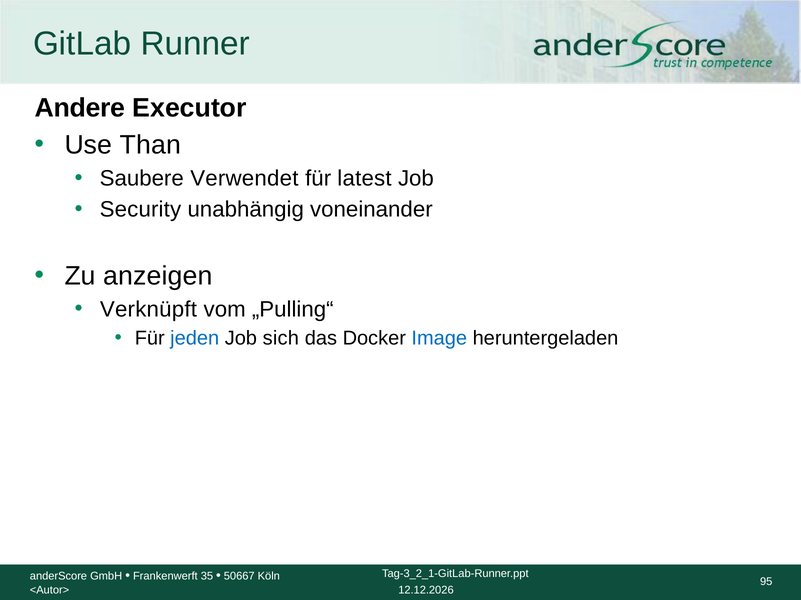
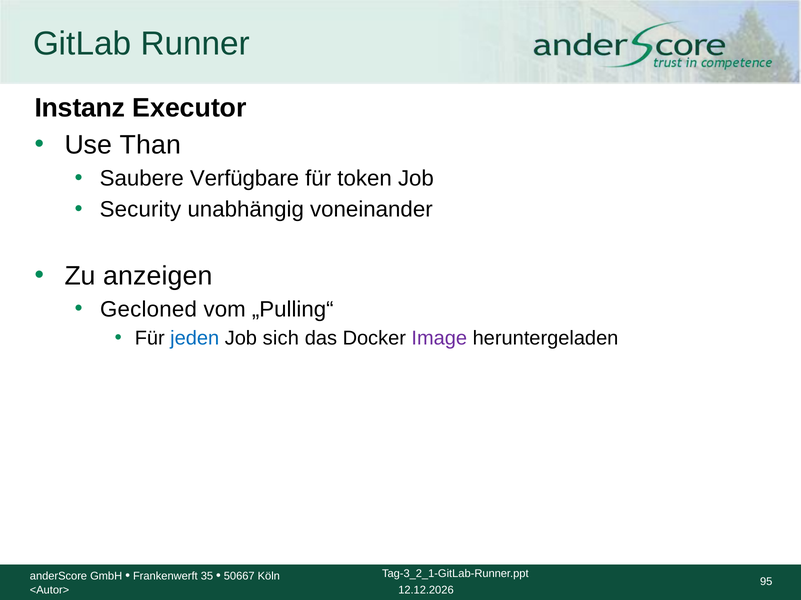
Andere: Andere -> Instanz
Verwendet: Verwendet -> Verfügbare
latest: latest -> token
Verknüpft: Verknüpft -> Gecloned
Image colour: blue -> purple
